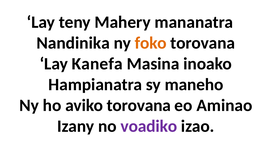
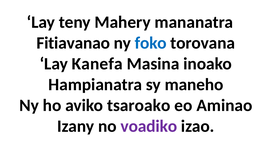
Nandinika: Nandinika -> Fitiavanao
foko colour: orange -> blue
aviko torovana: torovana -> tsaroako
